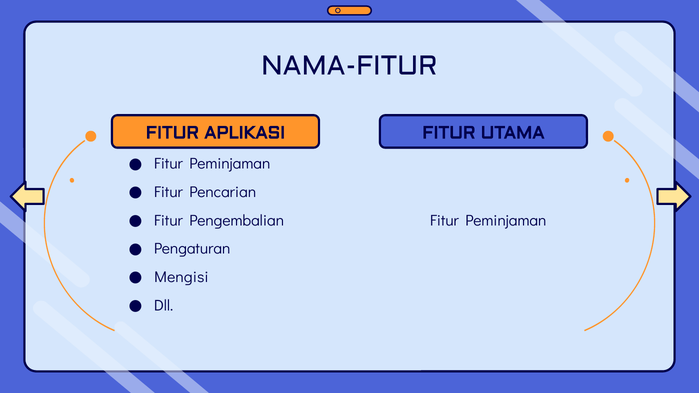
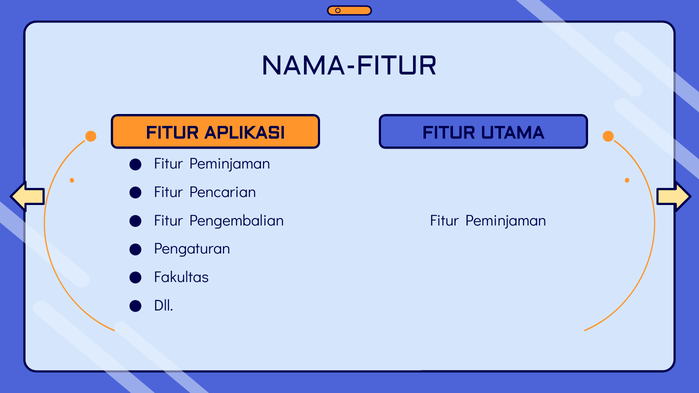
Mengisi: Mengisi -> Fakultas
